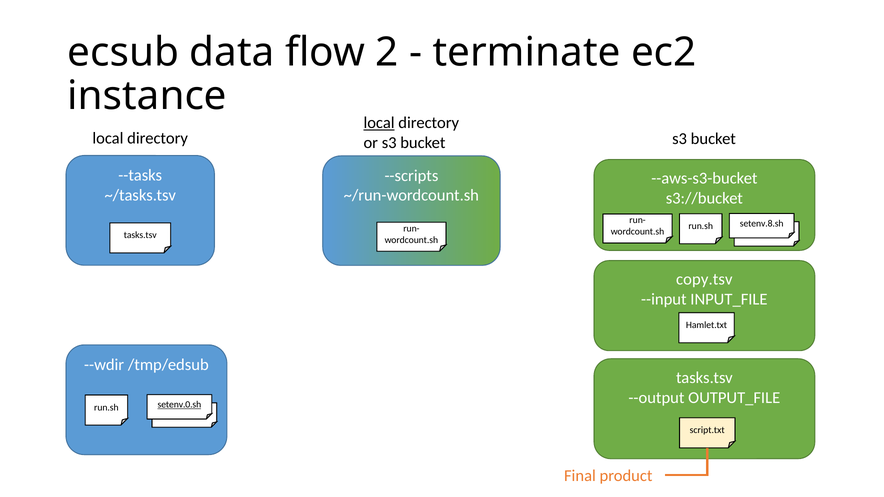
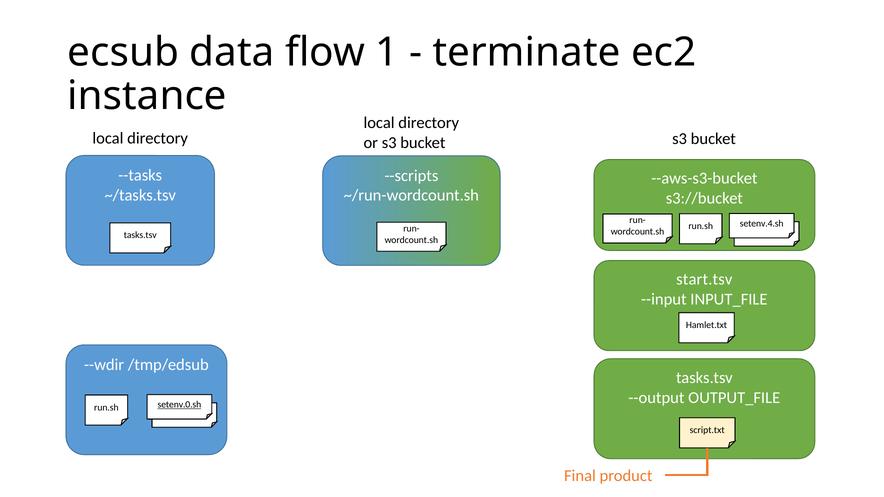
2: 2 -> 1
local at (379, 123) underline: present -> none
setenv.8.sh: setenv.8.sh -> setenv.4.sh
copy.tsv: copy.tsv -> start.tsv
